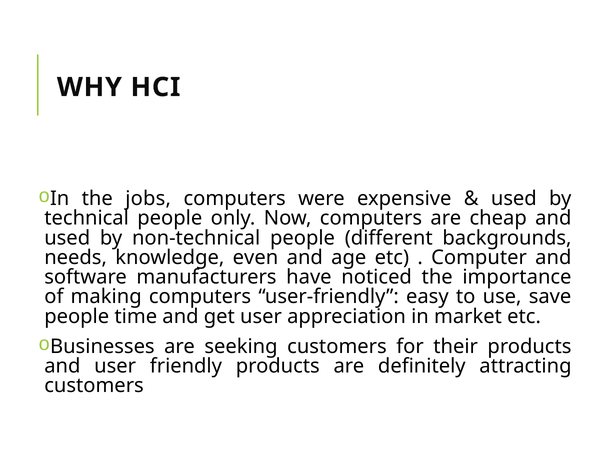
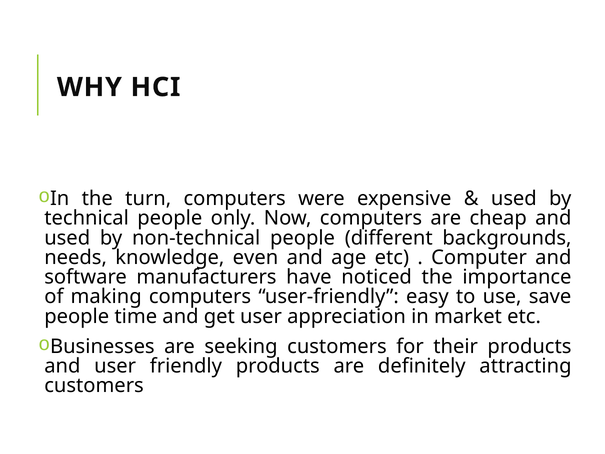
jobs: jobs -> turn
